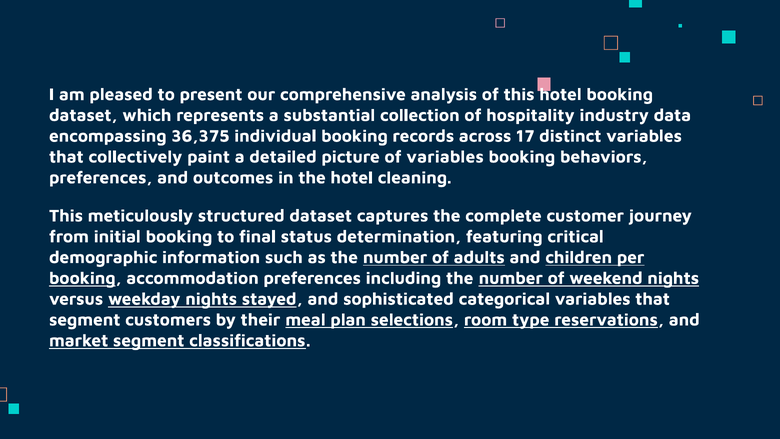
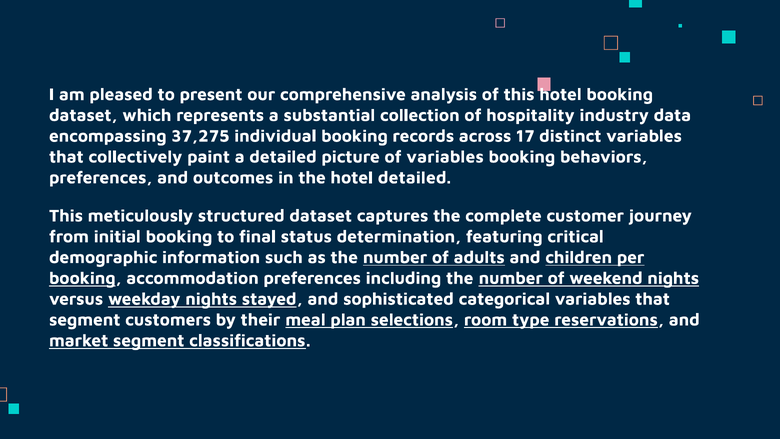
36,375: 36,375 -> 37,275
hotel cleaning: cleaning -> detailed
